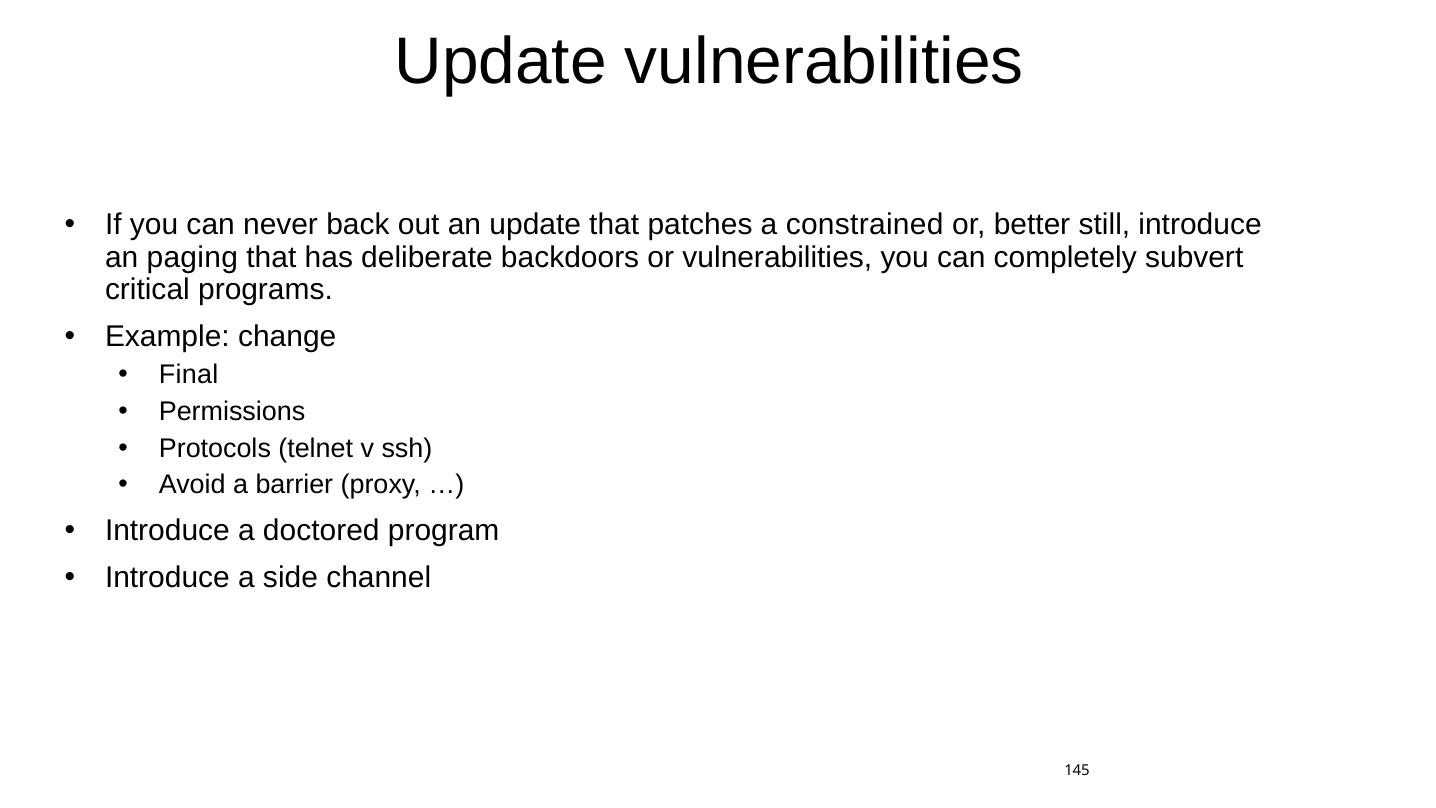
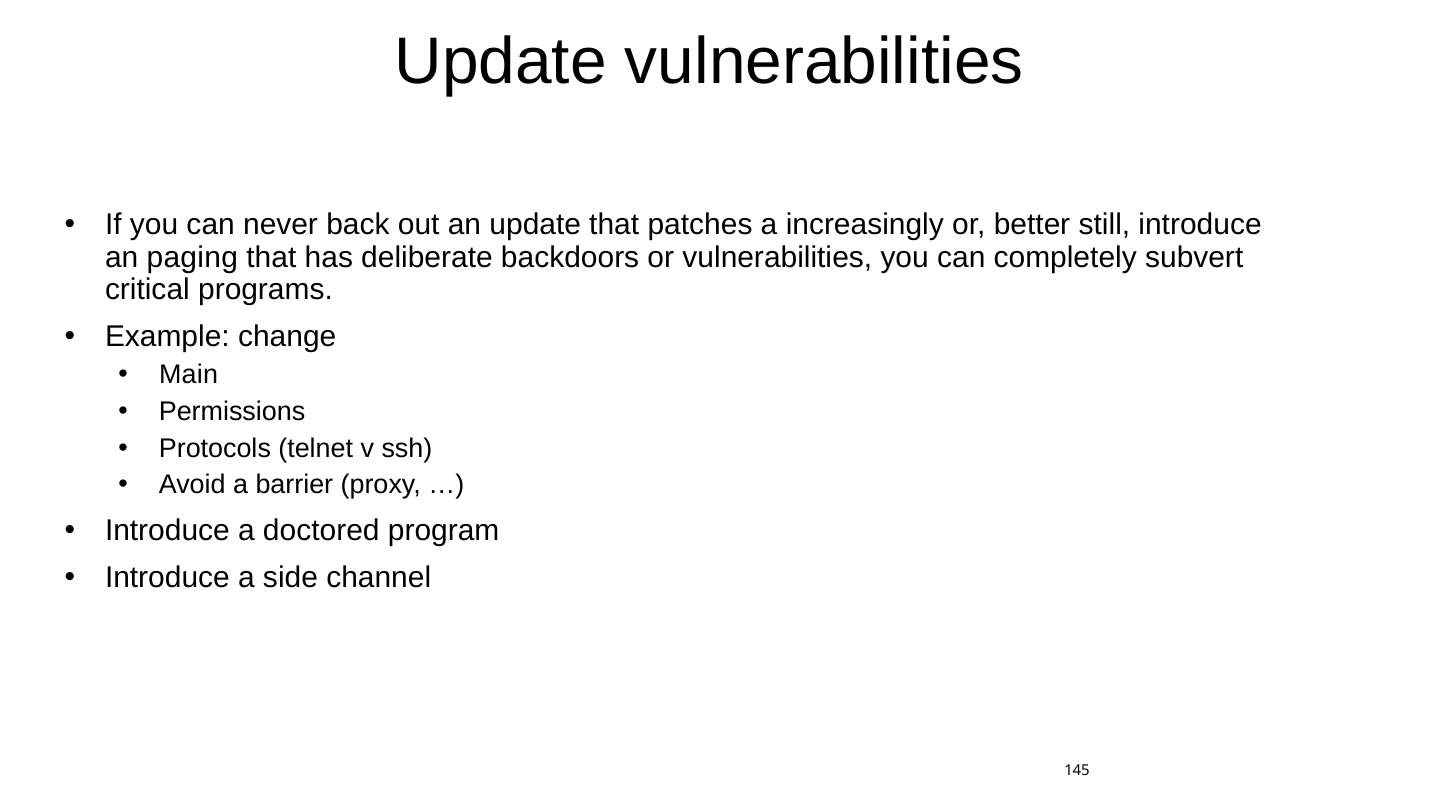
constrained: constrained -> increasingly
Final: Final -> Main
